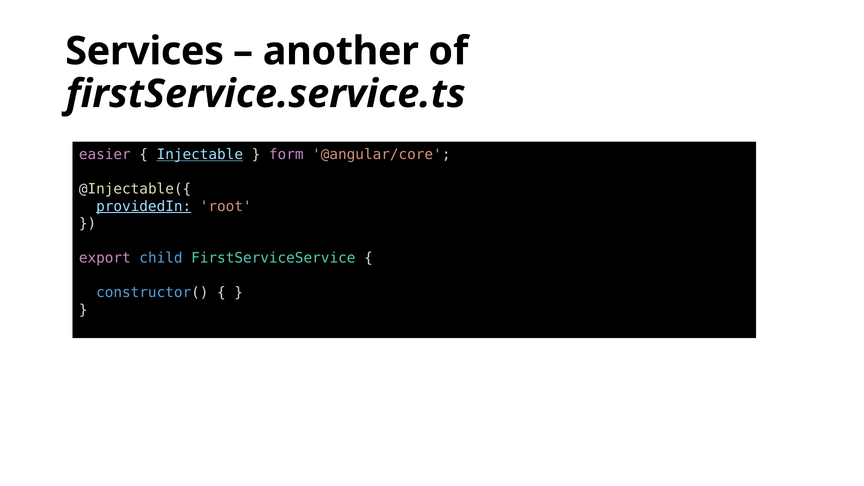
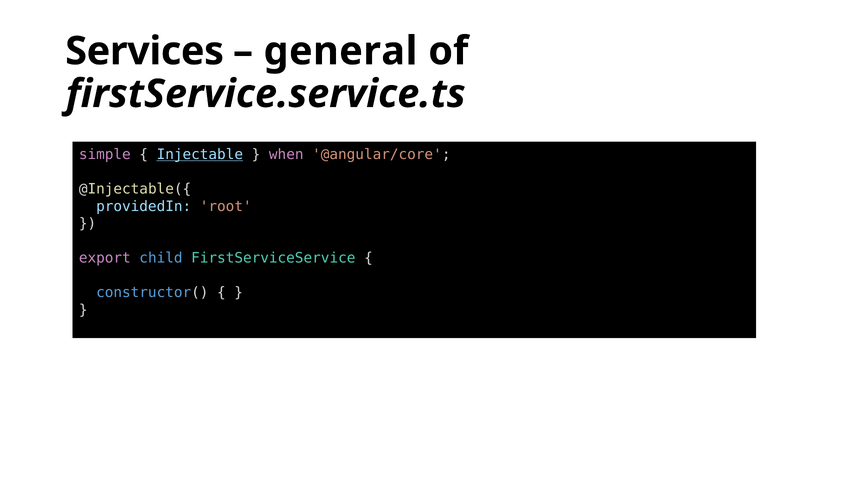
another: another -> general
easier: easier -> simple
form: form -> when
providedIn underline: present -> none
